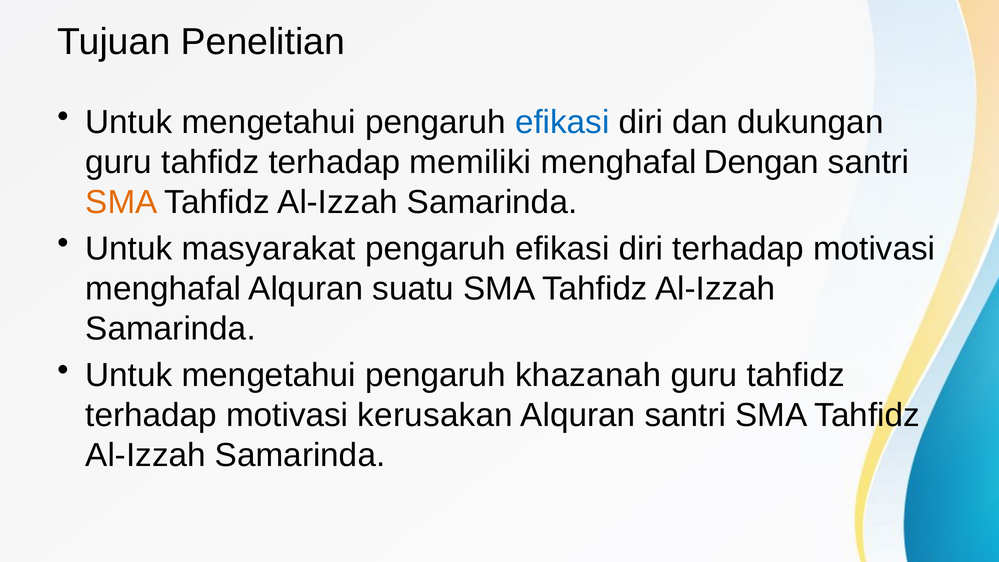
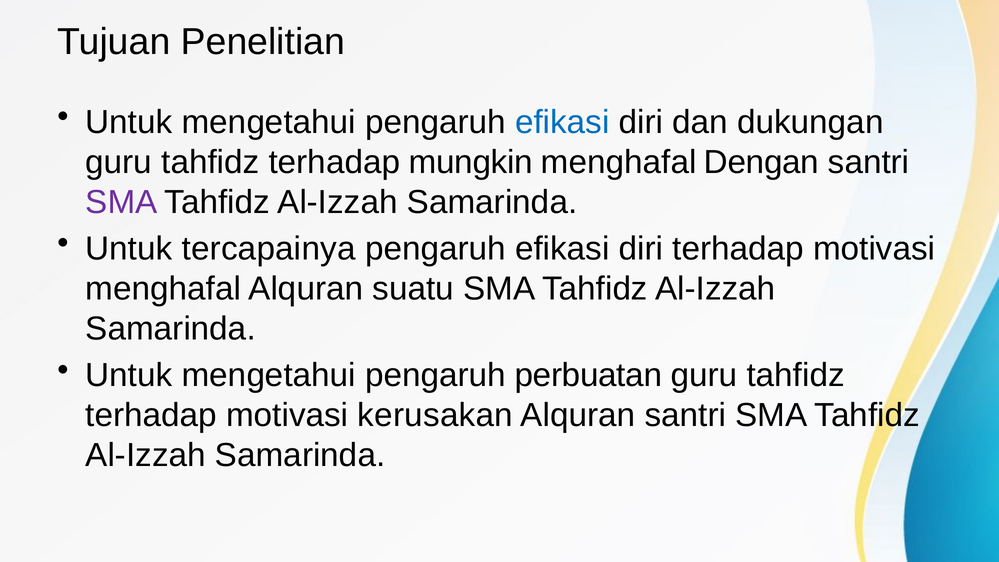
memiliki: memiliki -> mungkin
SMA at (121, 202) colour: orange -> purple
masyarakat: masyarakat -> tercapainya
khazanah: khazanah -> perbuatan
